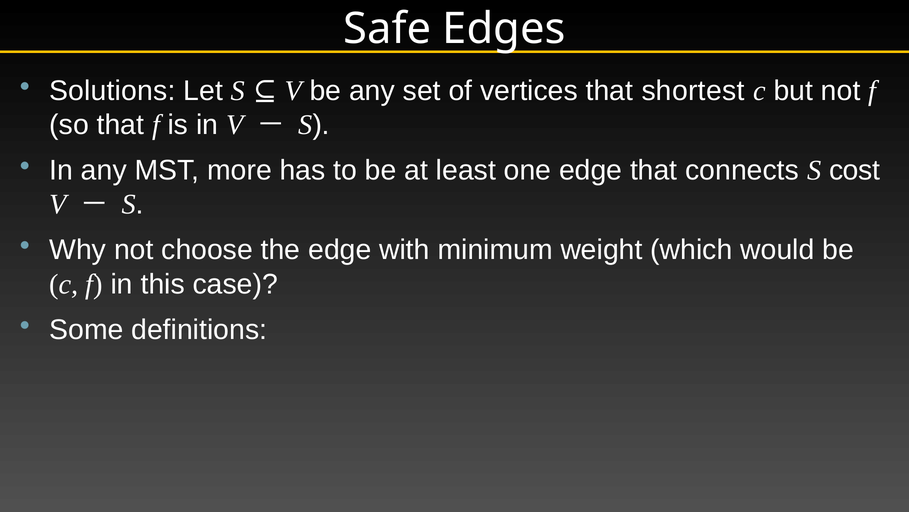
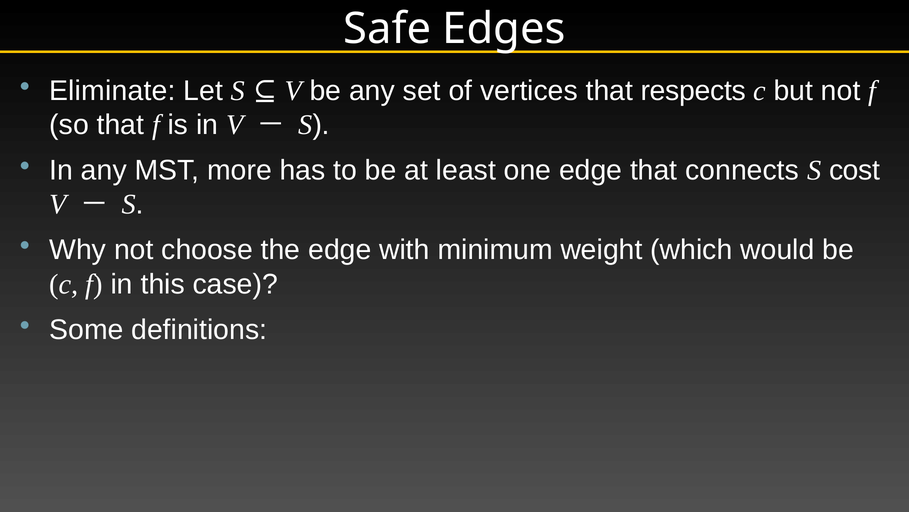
Solutions: Solutions -> Eliminate
shortest: shortest -> respects
